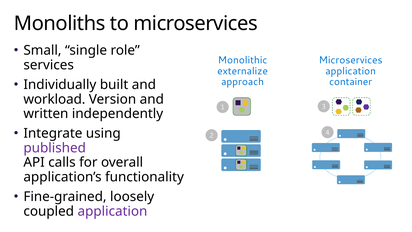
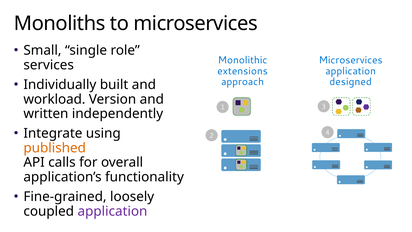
externalize: externalize -> extensions
container: container -> designed
published colour: purple -> orange
